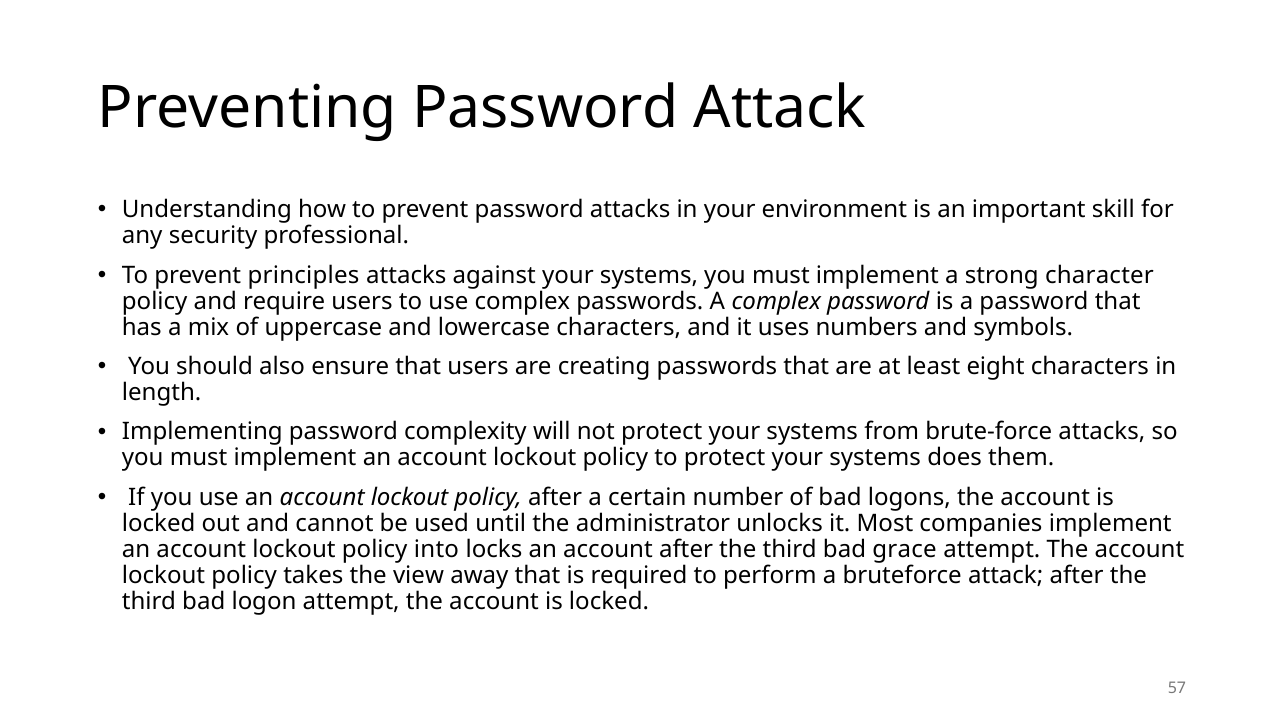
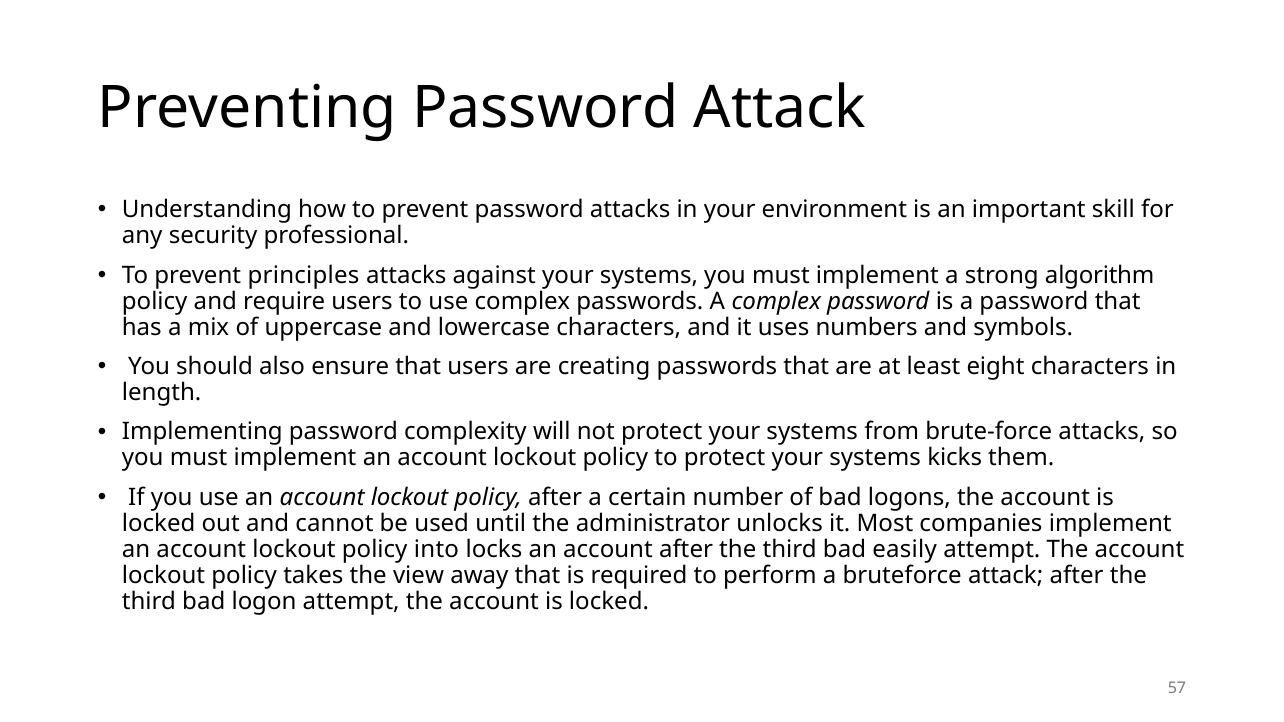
character: character -> algorithm
does: does -> kicks
grace: grace -> easily
